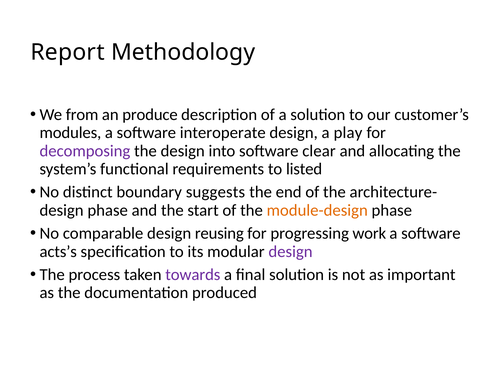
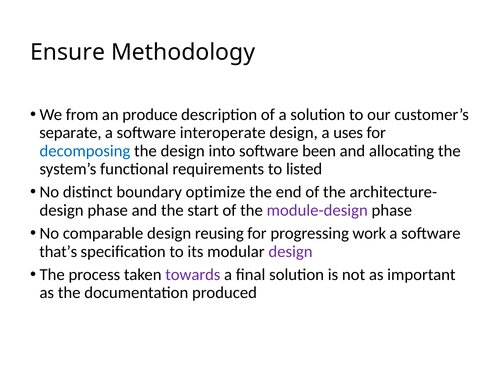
Report: Report -> Ensure
modules: modules -> separate
play: play -> uses
decomposing colour: purple -> blue
clear: clear -> been
suggests: suggests -> optimize
module-design colour: orange -> purple
acts’s: acts’s -> that’s
